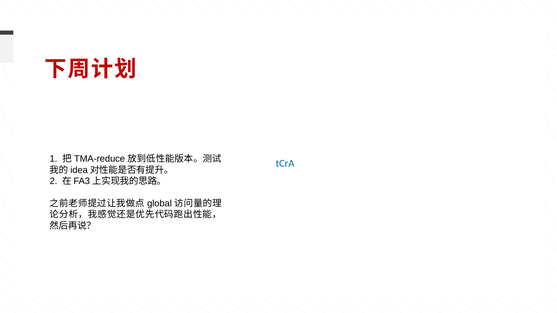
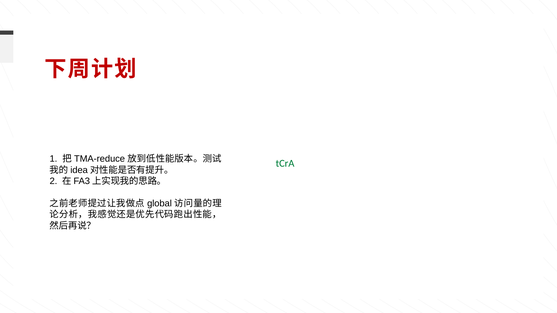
tCrA colour: blue -> green
